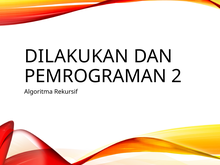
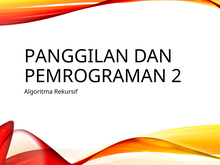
DILAKUKAN: DILAKUKAN -> PANGGILAN
